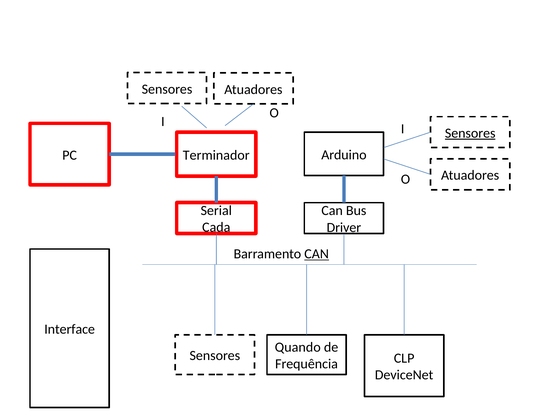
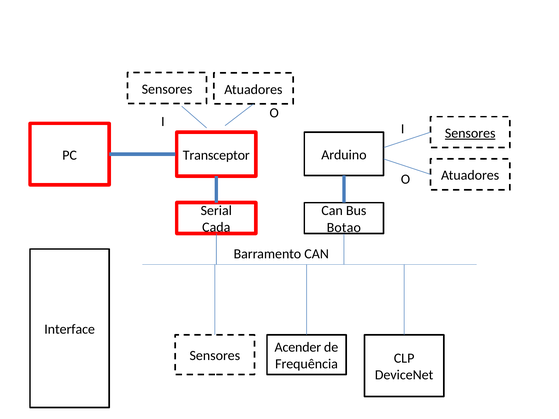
Terminador: Terminador -> Transceptor
Driver: Driver -> Botao
CAN at (317, 254) underline: present -> none
Quando: Quando -> Acender
